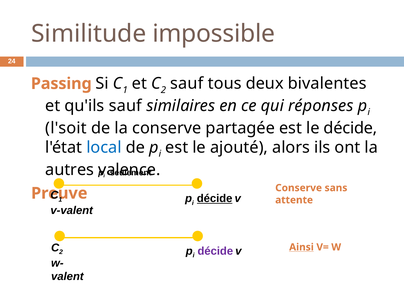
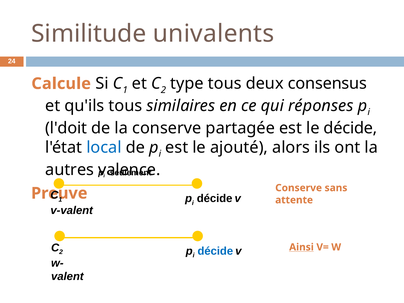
impossible: impossible -> univalents
Passing: Passing -> Calcule
sauf at (187, 84): sauf -> type
bivalentes: bivalentes -> consensus
qu'ils sauf: sauf -> tous
l'soit: l'soit -> l'doit
décide at (215, 199) underline: present -> none
décide at (215, 251) colour: purple -> blue
